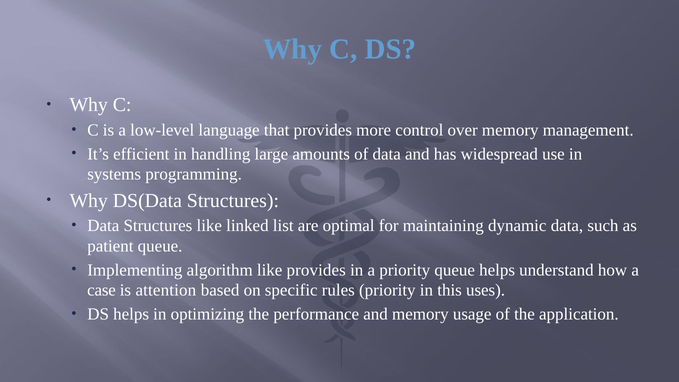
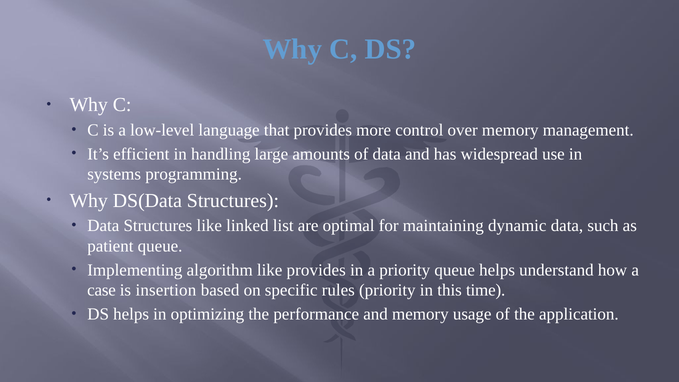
attention: attention -> insertion
uses: uses -> time
